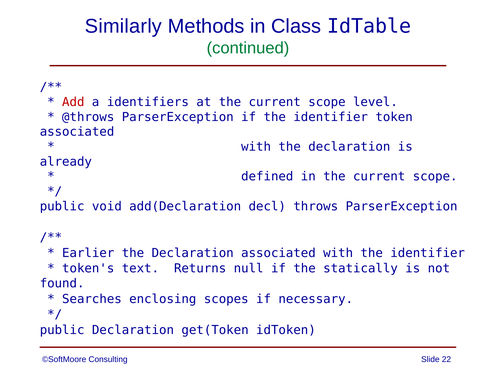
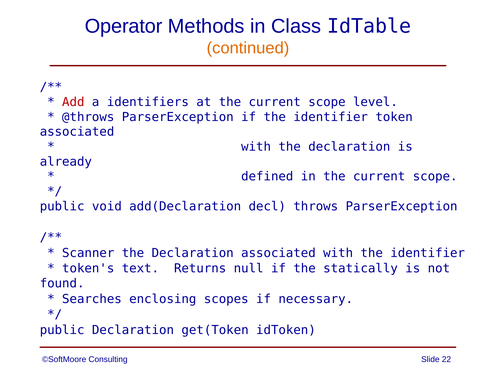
Similarly: Similarly -> Operator
continued colour: green -> orange
Earlier: Earlier -> Scanner
